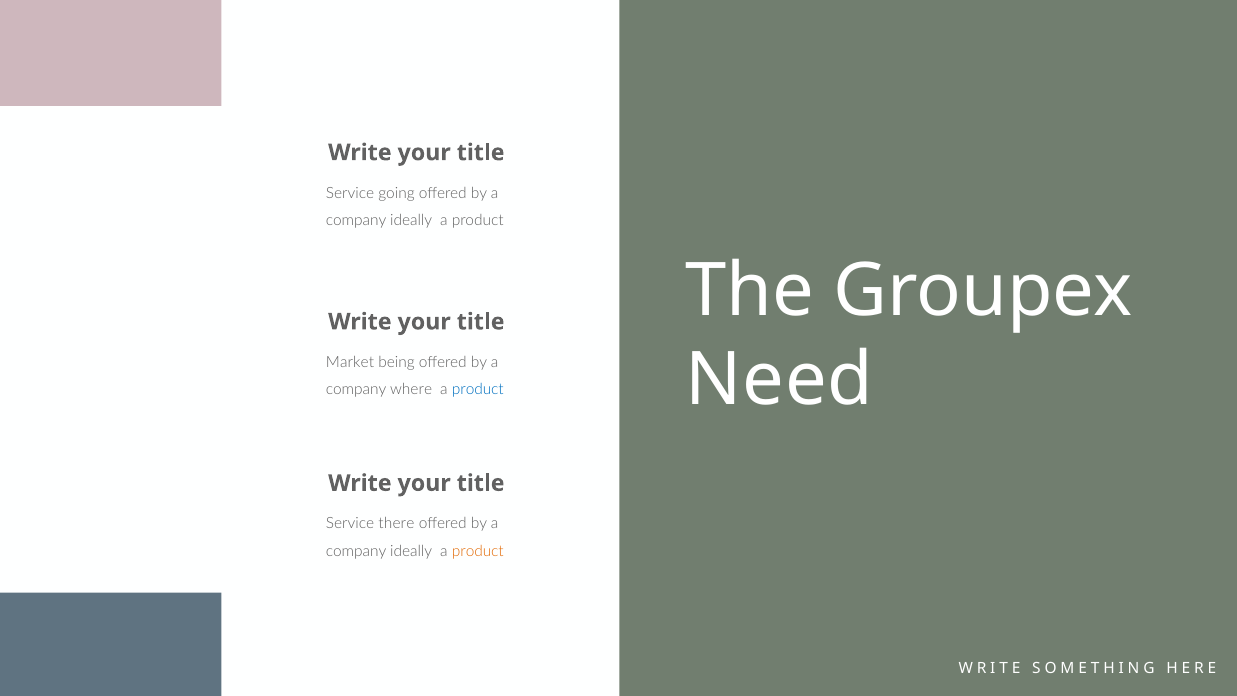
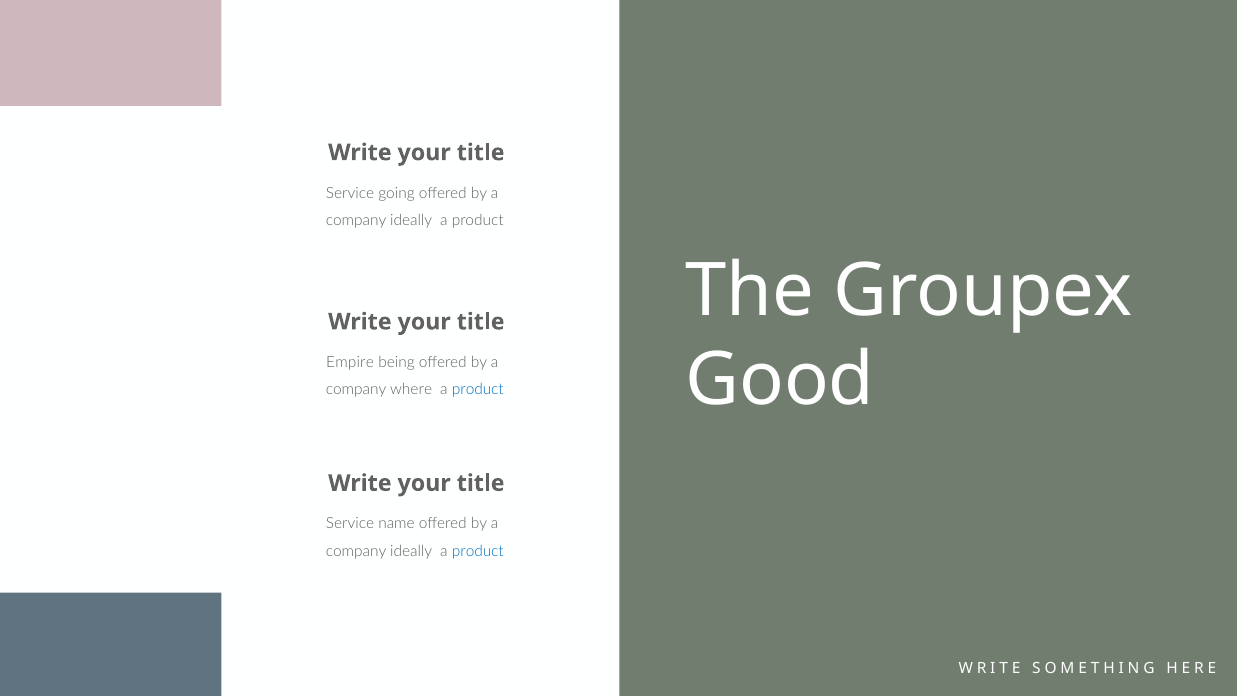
Market: Market -> Empire
Need: Need -> Good
there: there -> name
product at (478, 551) colour: orange -> blue
